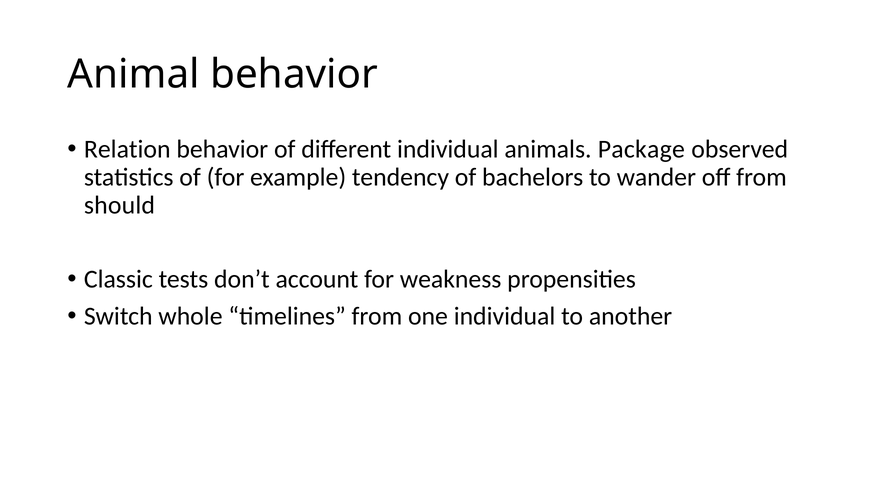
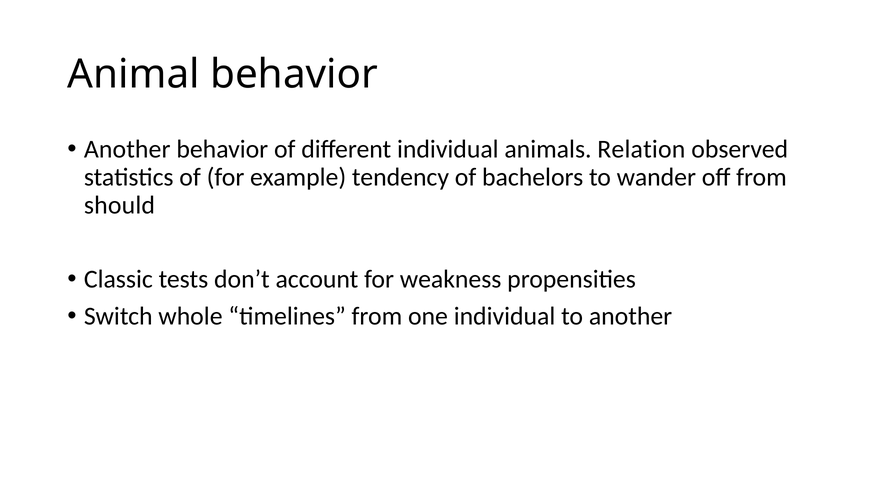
Relation at (127, 149): Relation -> Another
Package: Package -> Relation
